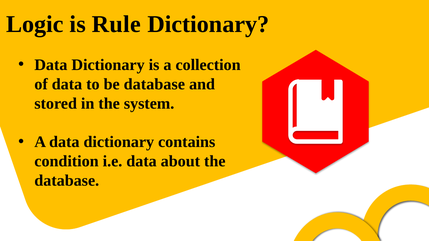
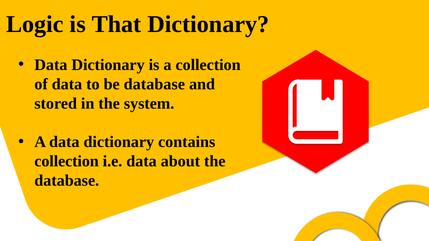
Rule: Rule -> That
condition at (67, 161): condition -> collection
